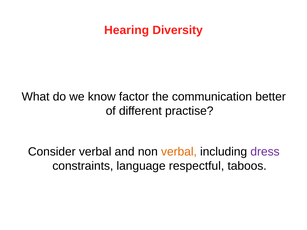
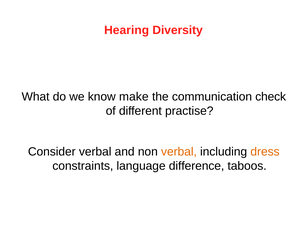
factor: factor -> make
better: better -> check
dress colour: purple -> orange
respectful: respectful -> difference
